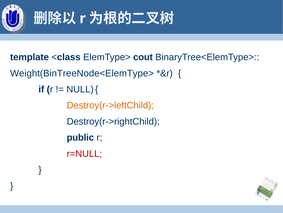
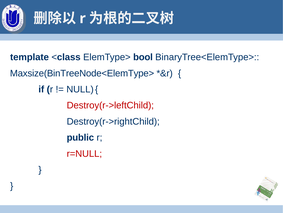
cout: cout -> bool
Weight(BinTreeNode<ElemType>: Weight(BinTreeNode<ElemType> -> Maxsize(BinTreeNode<ElemType>
Destroy(r->leftChild colour: orange -> red
